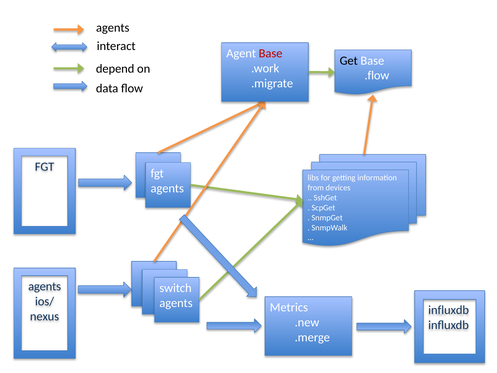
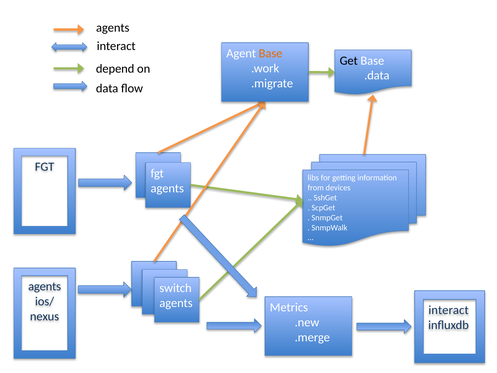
Base at (271, 53) colour: red -> orange
.flow: .flow -> .data
influxdb at (449, 310): influxdb -> interact
